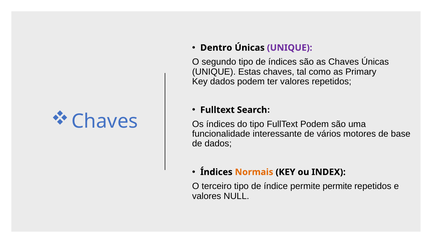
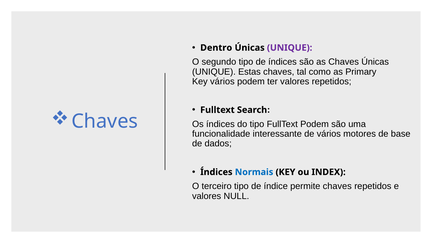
Key dados: dados -> vários
Normais colour: orange -> blue
permite permite: permite -> chaves
